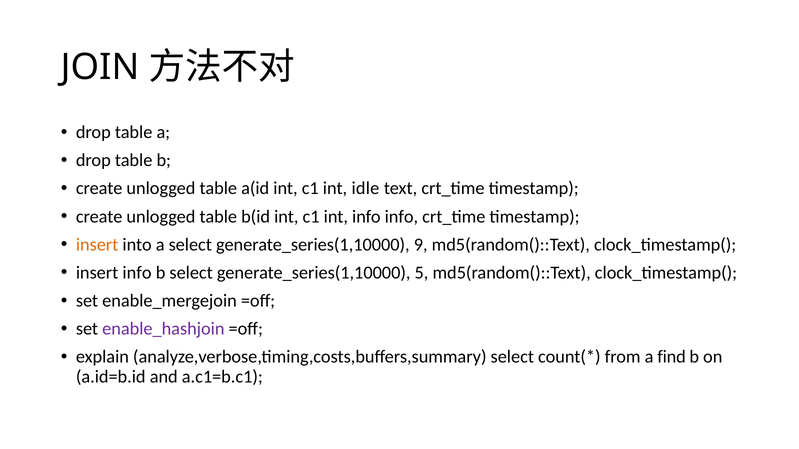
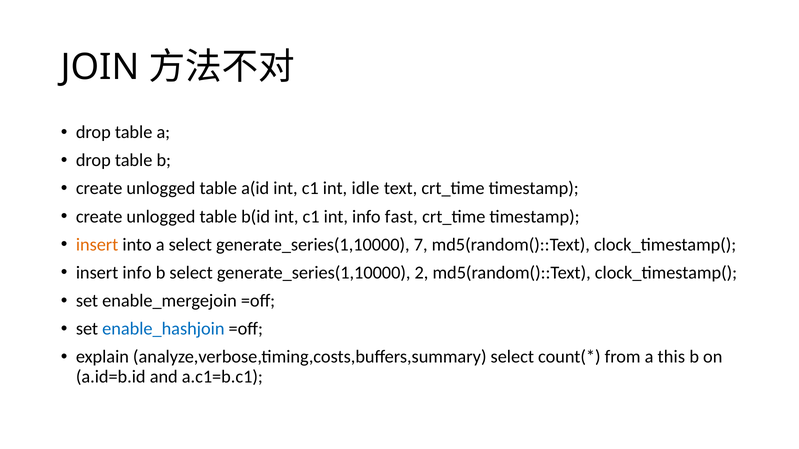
info info: info -> fast
9: 9 -> 7
5: 5 -> 2
enable_hashjoin colour: purple -> blue
find: find -> this
